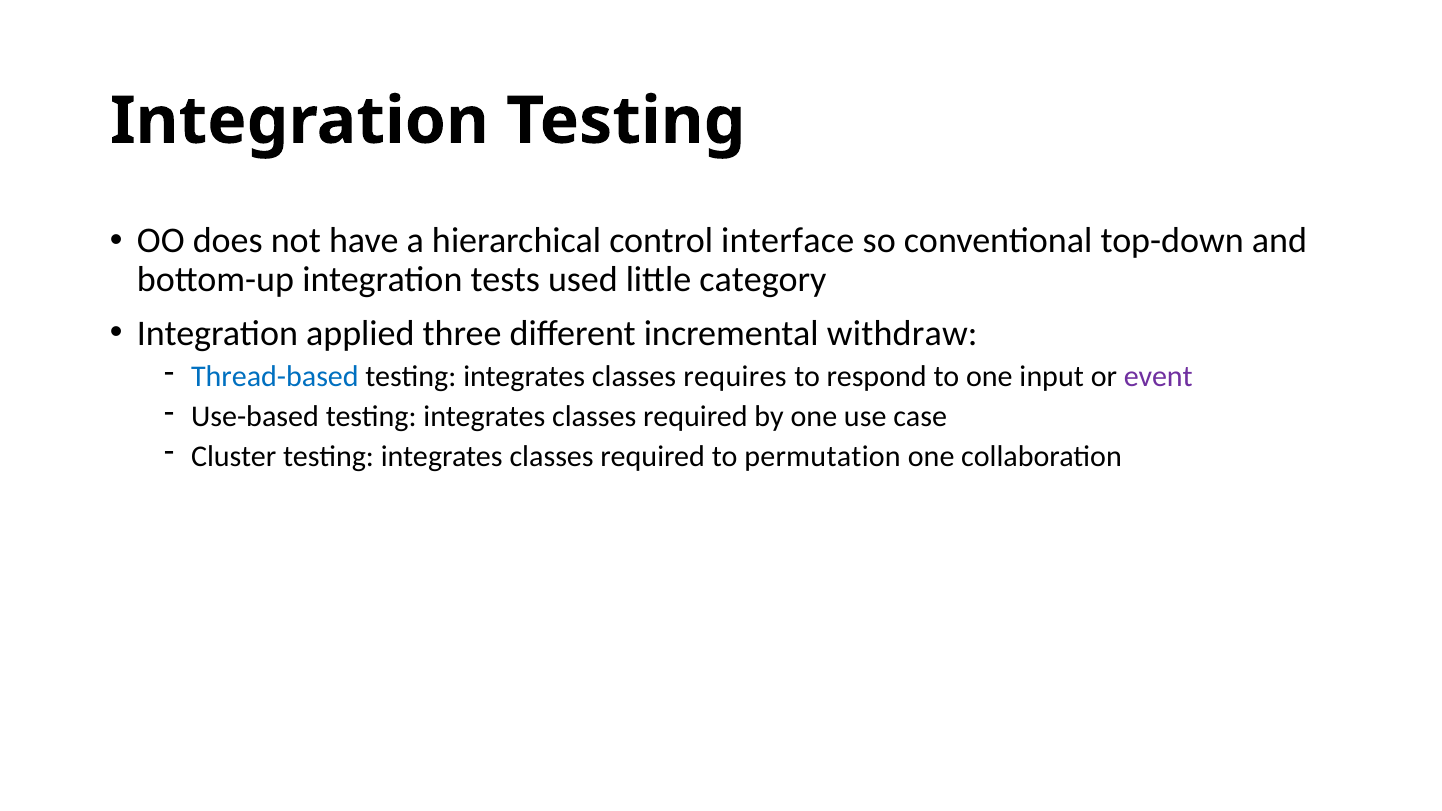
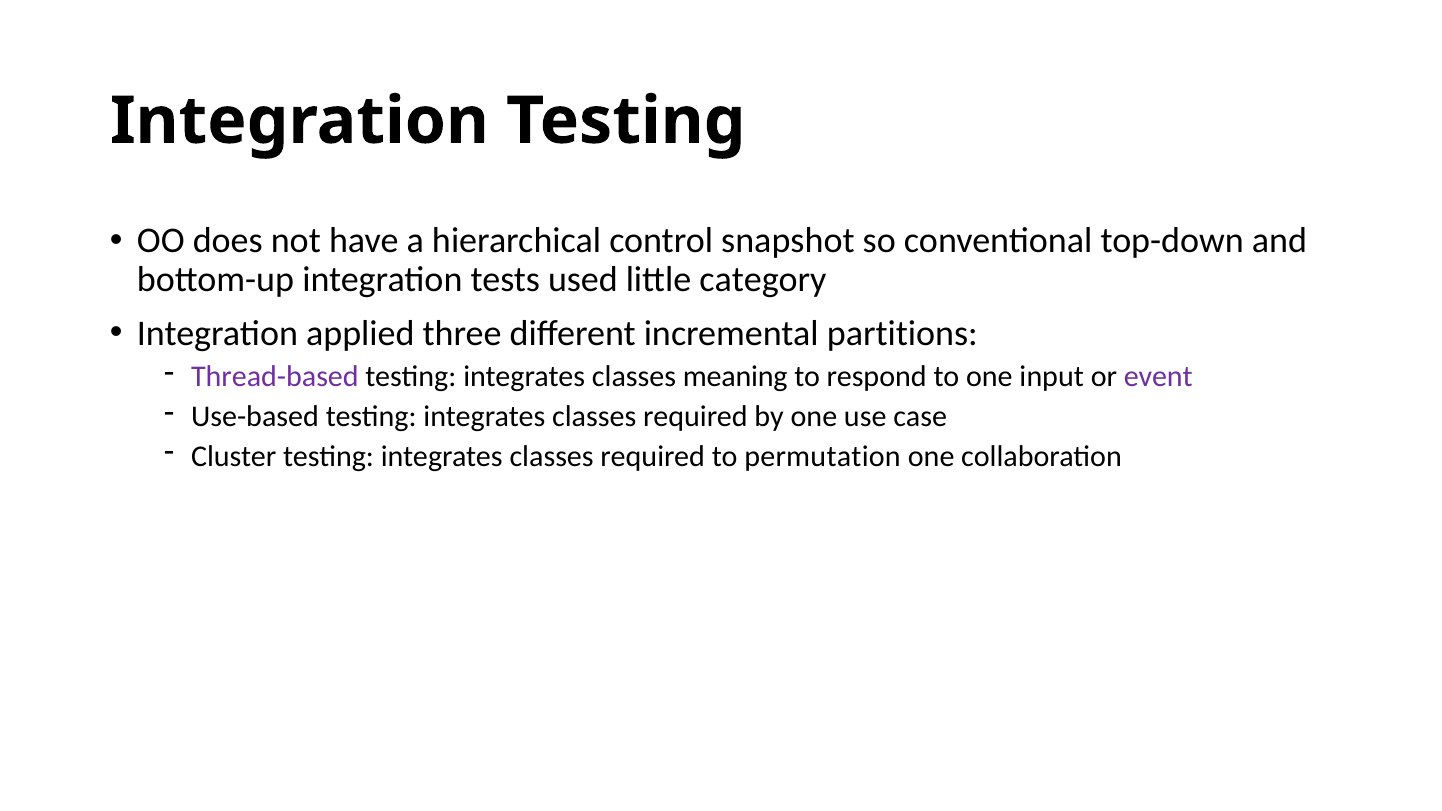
interface: interface -> snapshot
withdraw: withdraw -> partitions
Thread-based colour: blue -> purple
requires: requires -> meaning
